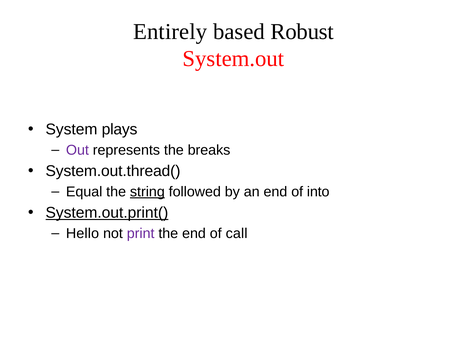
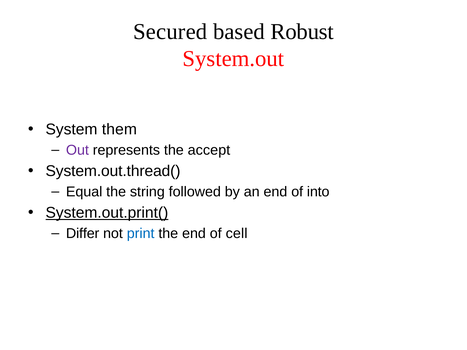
Entirely: Entirely -> Secured
plays: plays -> them
breaks: breaks -> accept
string underline: present -> none
Hello: Hello -> Differ
print colour: purple -> blue
call: call -> cell
